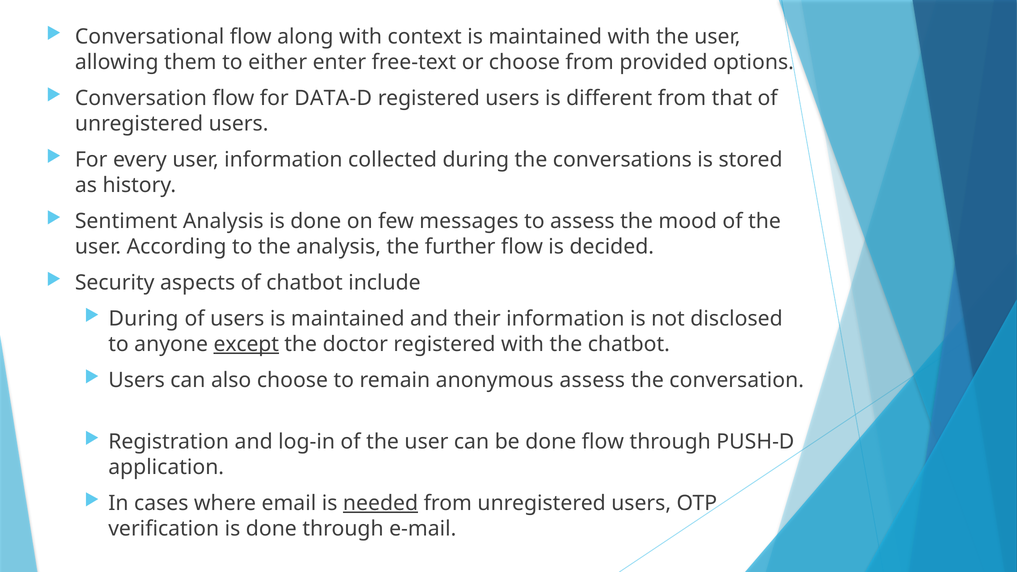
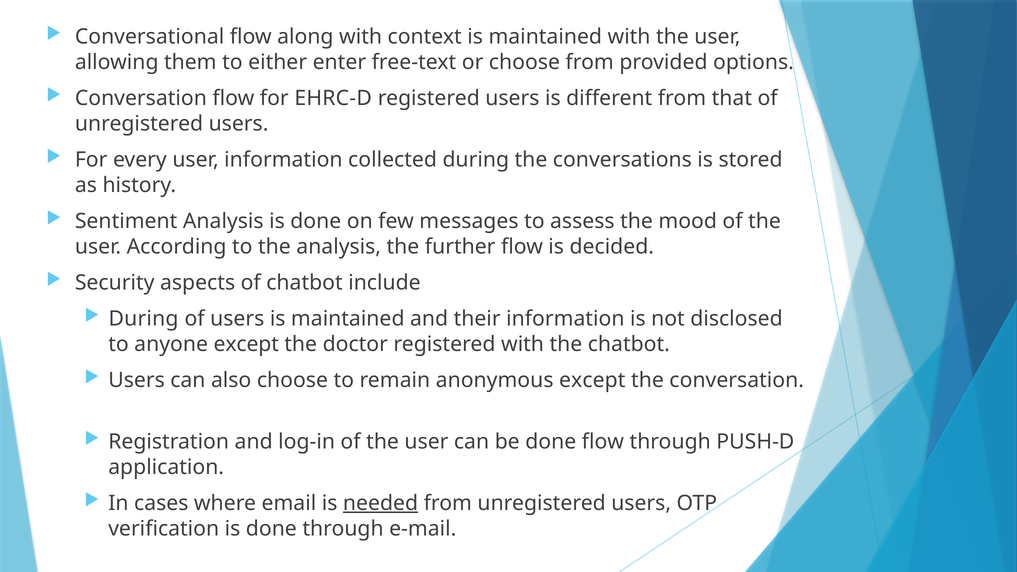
DATA-D: DATA-D -> EHRC-D
except at (246, 344) underline: present -> none
anonymous assess: assess -> except
